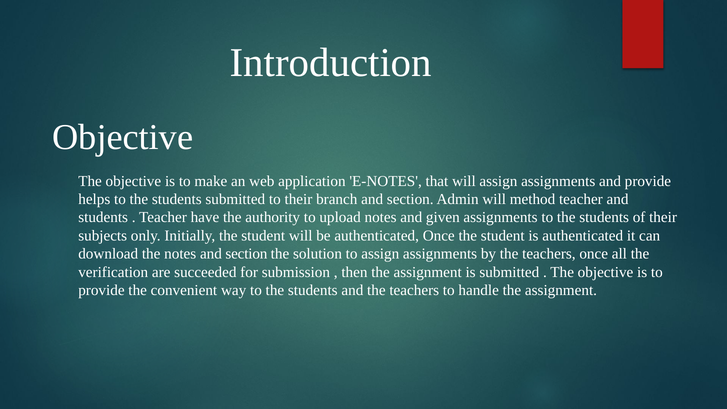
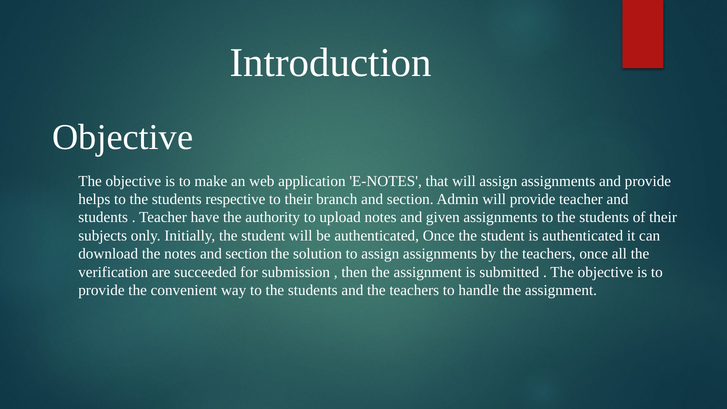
students submitted: submitted -> respective
will method: method -> provide
